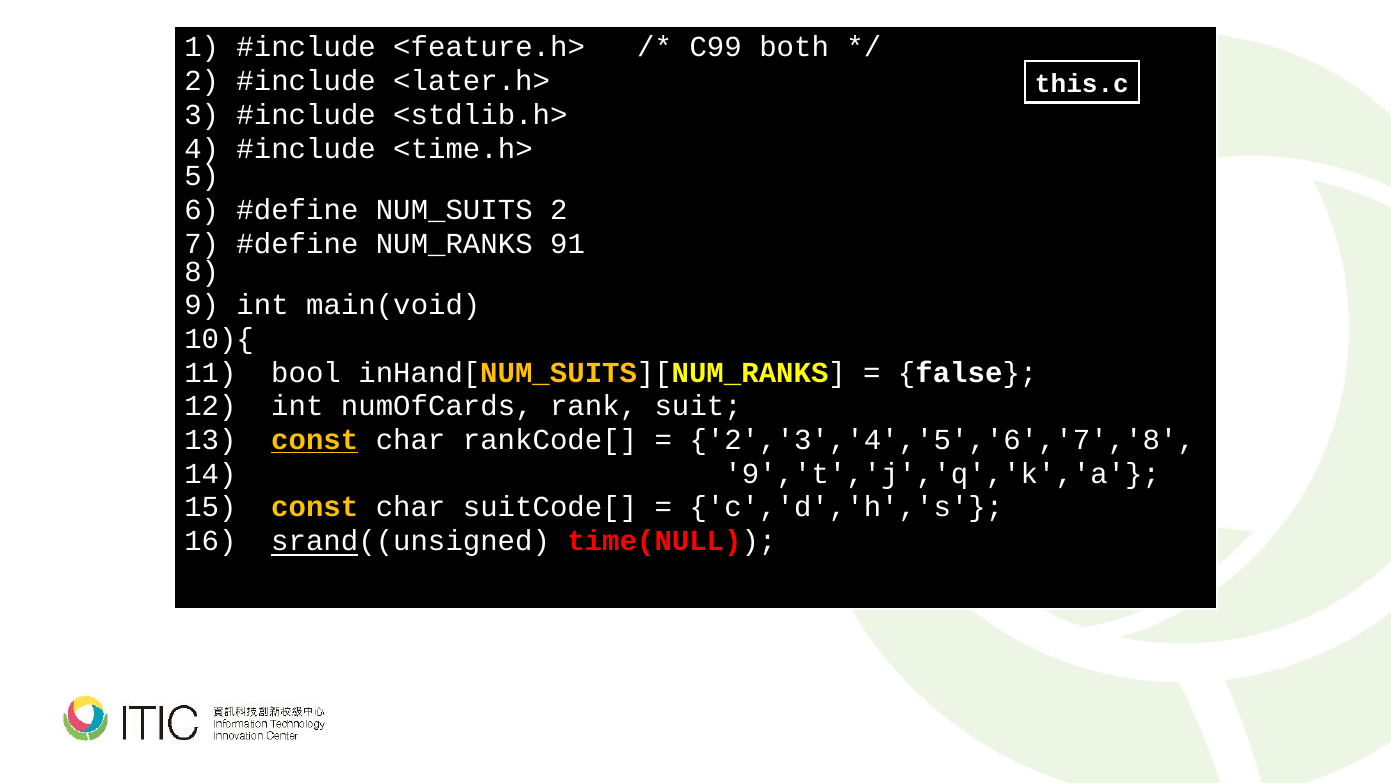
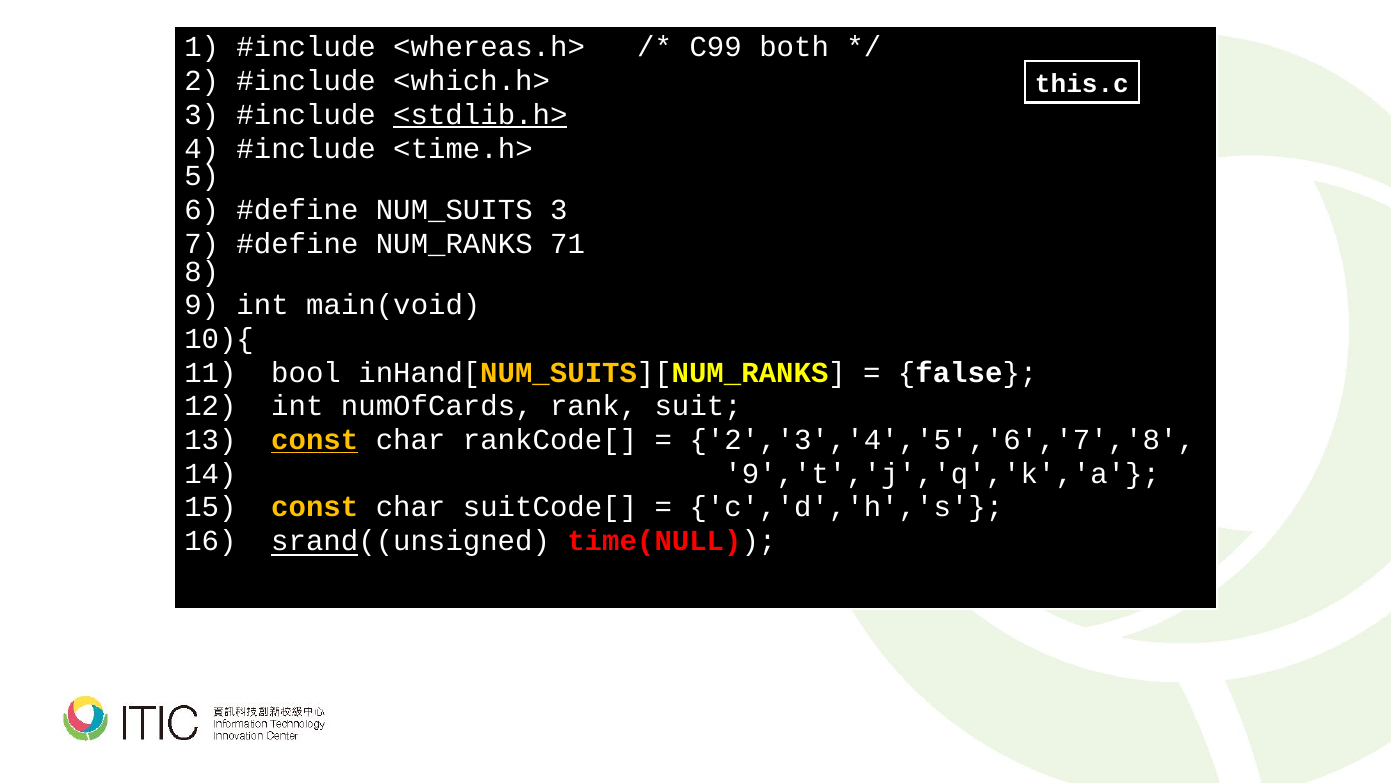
<feature.h>: <feature.h> -> <whereas.h>
<later.h>: <later.h> -> <which.h>
<stdlib.h> underline: none -> present
NUM_SUITS 2: 2 -> 3
91: 91 -> 71
